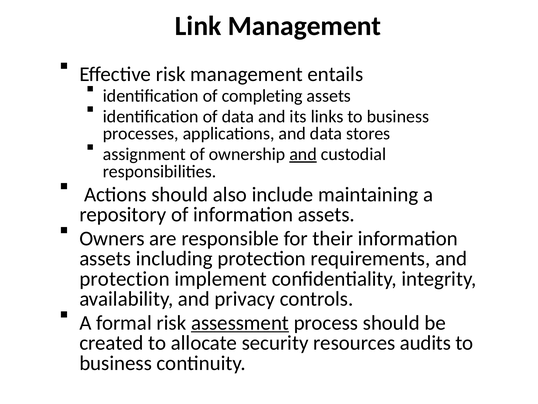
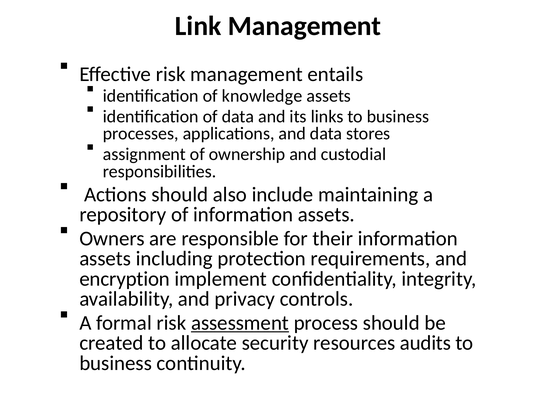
completing: completing -> knowledge
and at (303, 154) underline: present -> none
protection at (125, 278): protection -> encryption
